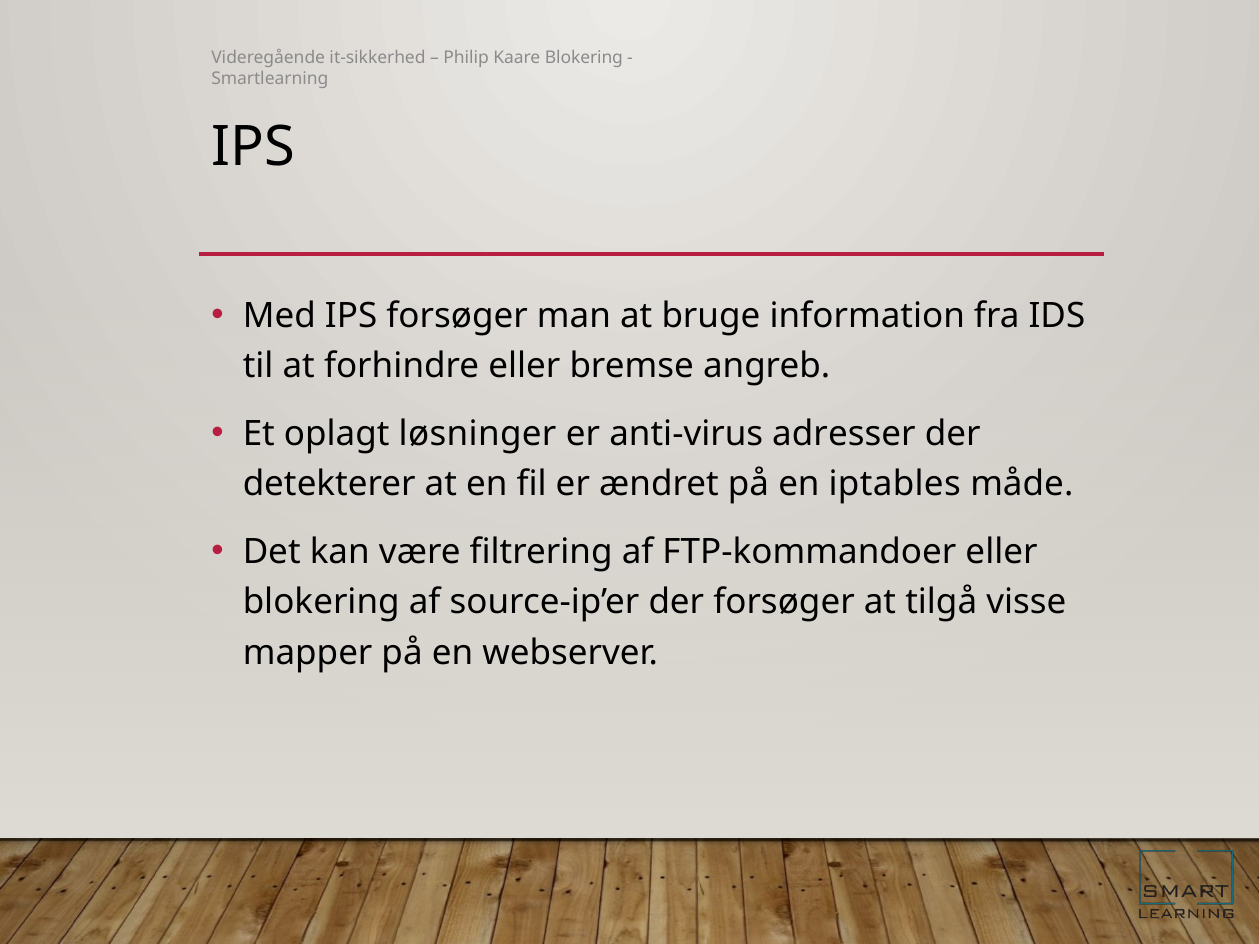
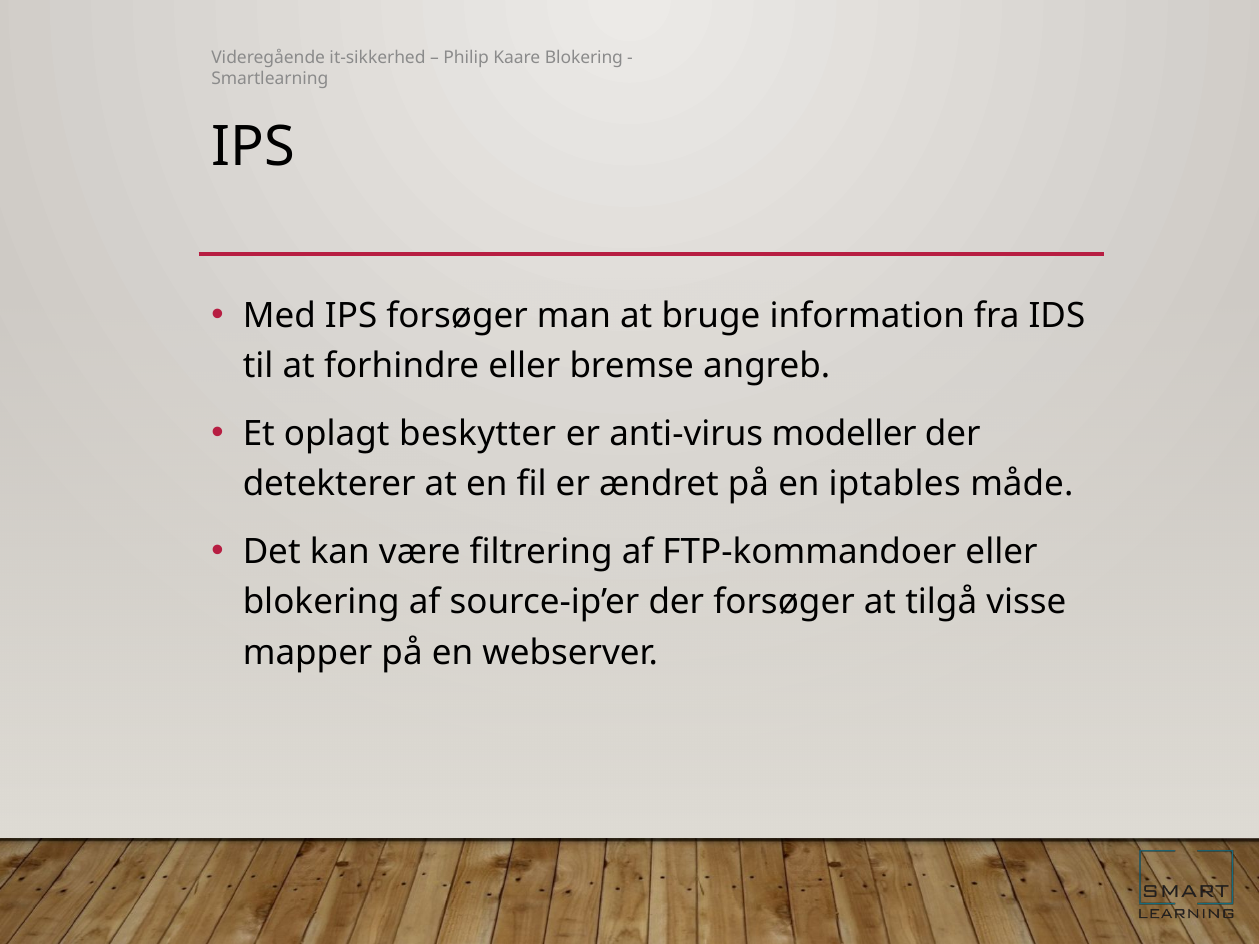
løsninger: løsninger -> beskytter
adresser: adresser -> modeller
